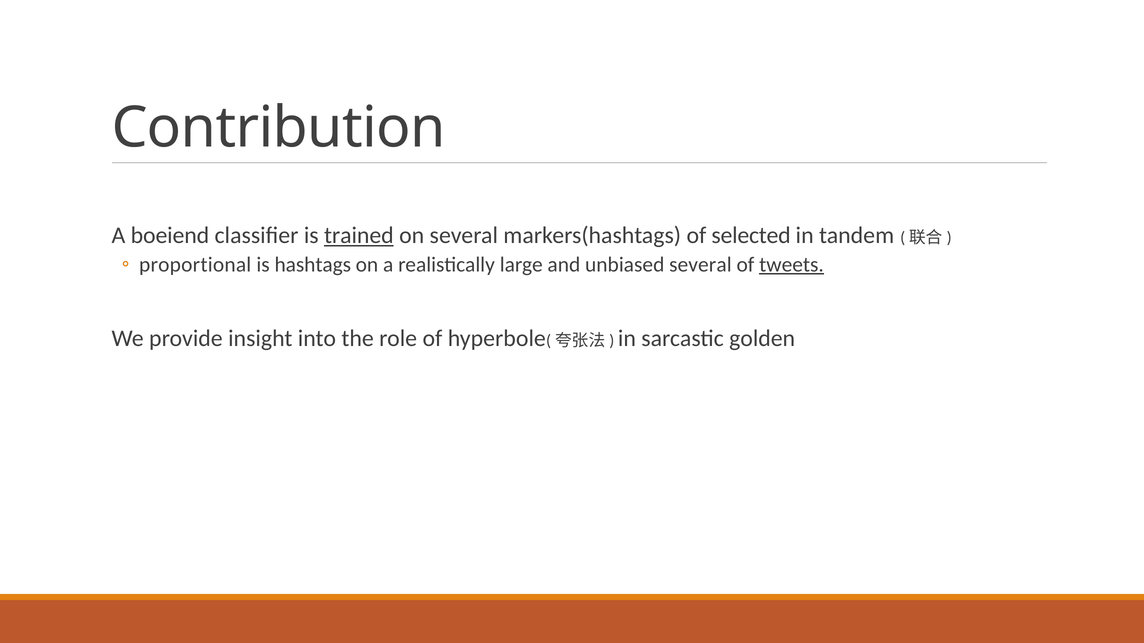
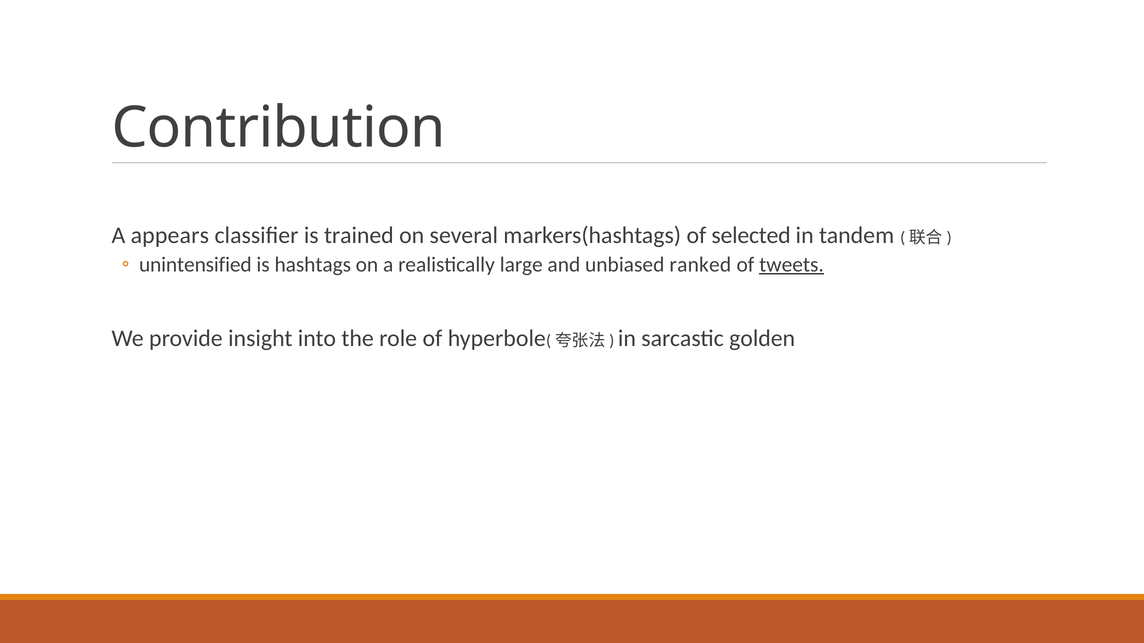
boeiend: boeiend -> appears
trained underline: present -> none
proportional: proportional -> unintensified
unbiased several: several -> ranked
